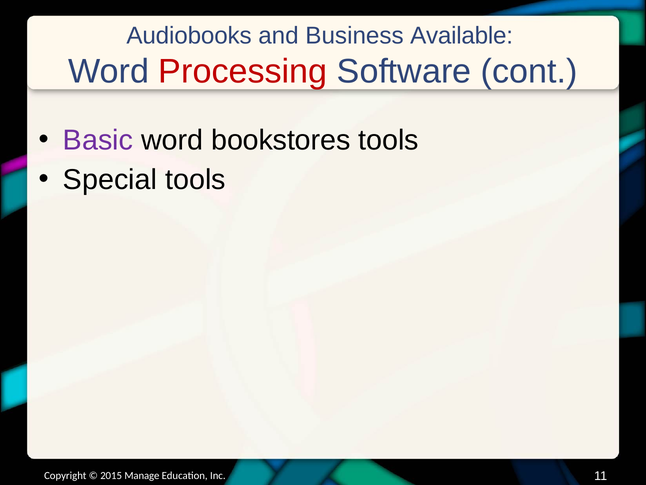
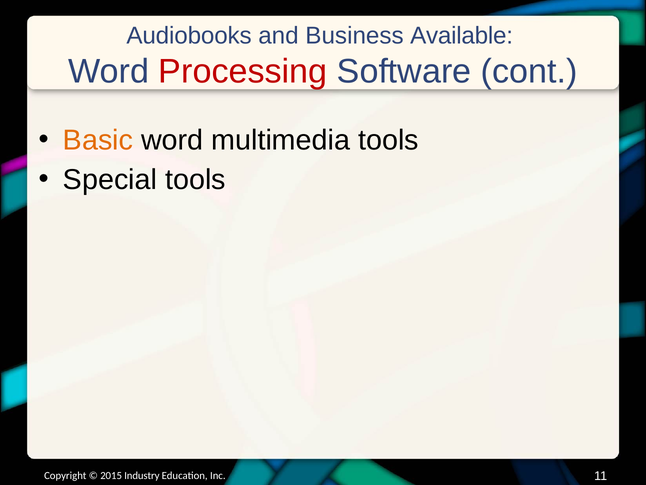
Basic colour: purple -> orange
bookstores: bookstores -> multimedia
Manage: Manage -> Industry
